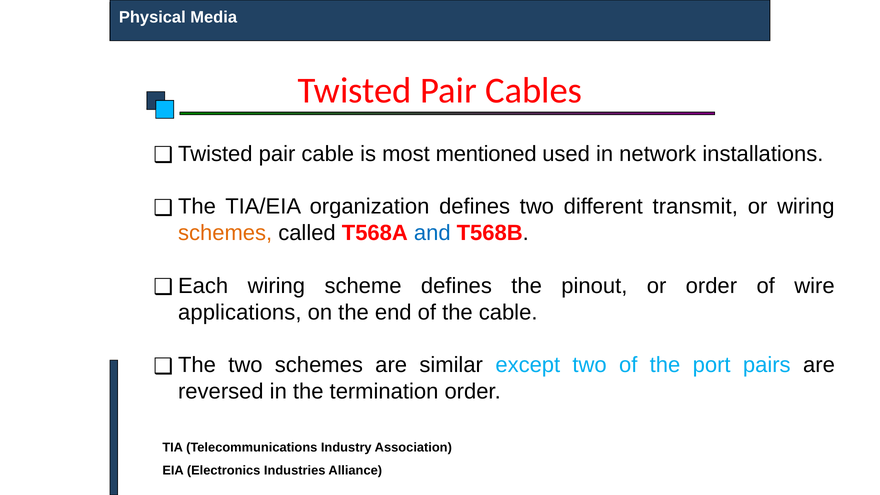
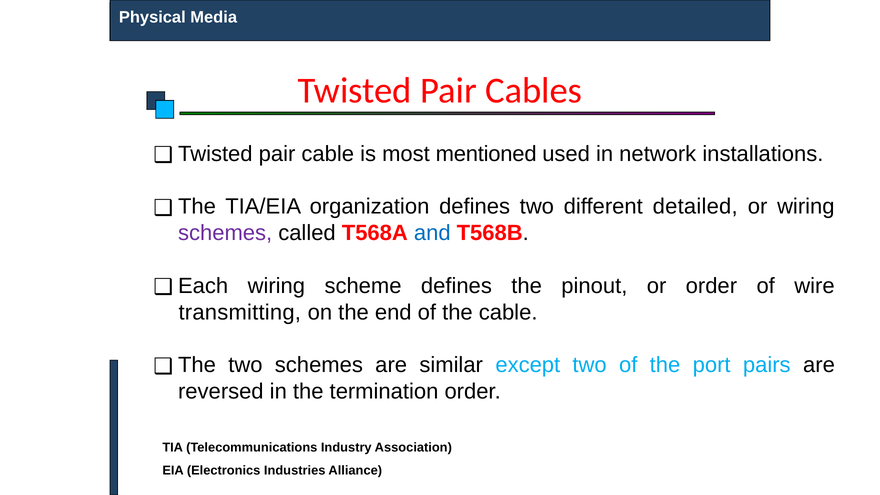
transmit: transmit -> detailed
schemes at (225, 233) colour: orange -> purple
applications: applications -> transmitting
